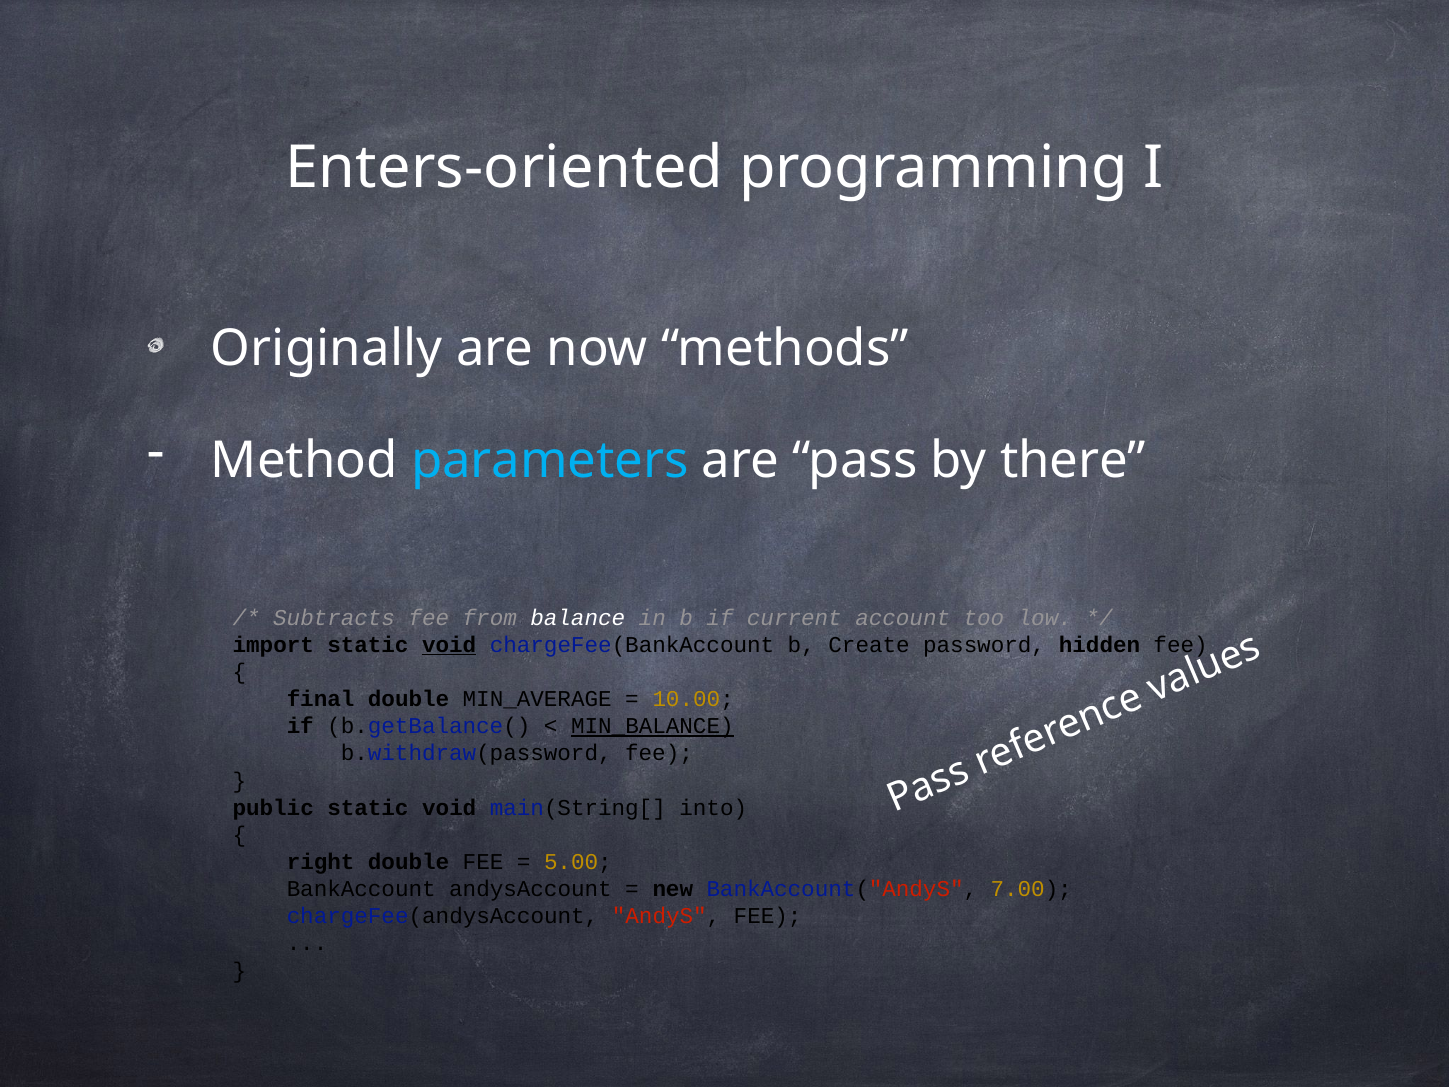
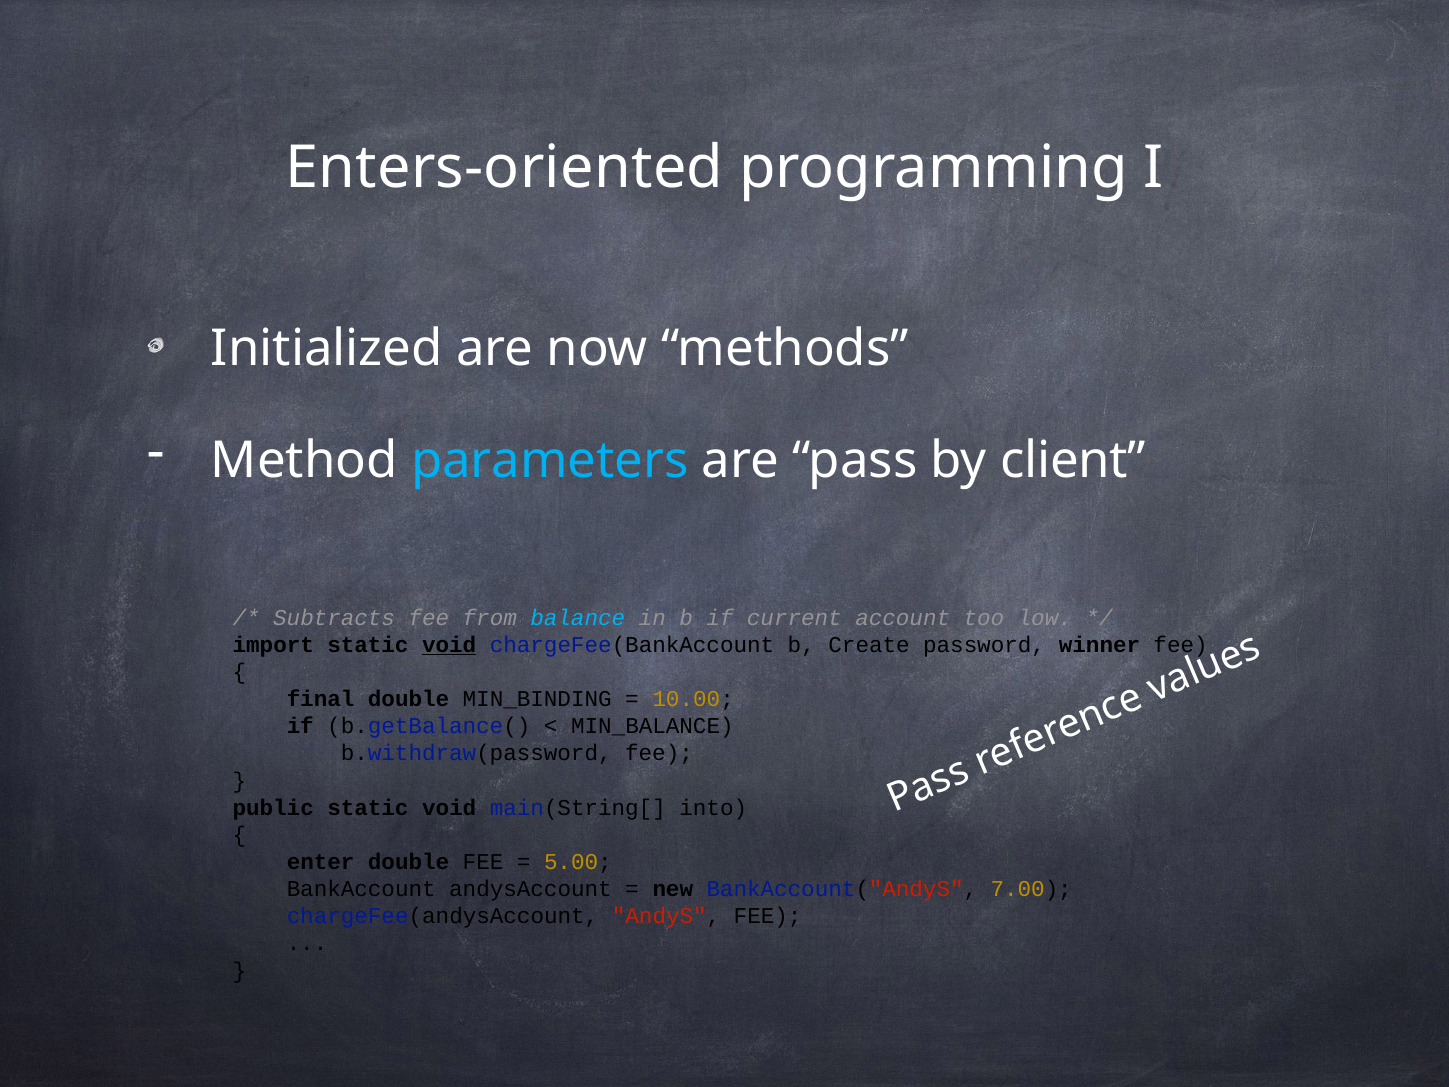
Originally: Originally -> Initialized
there: there -> client
balance colour: white -> light blue
hidden: hidden -> winner
MIN_AVERAGE: MIN_AVERAGE -> MIN_BINDING
MIN_BALANCE underline: present -> none
right: right -> enter
